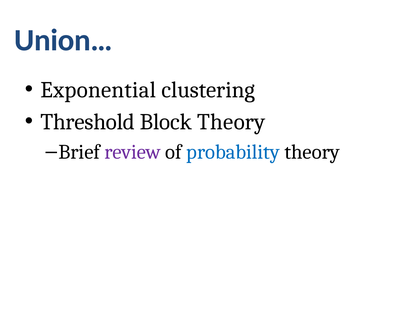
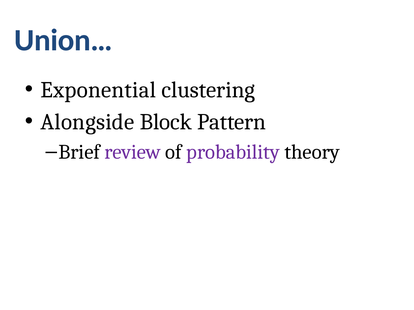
Threshold: Threshold -> Alongside
Block Theory: Theory -> Pattern
probability colour: blue -> purple
